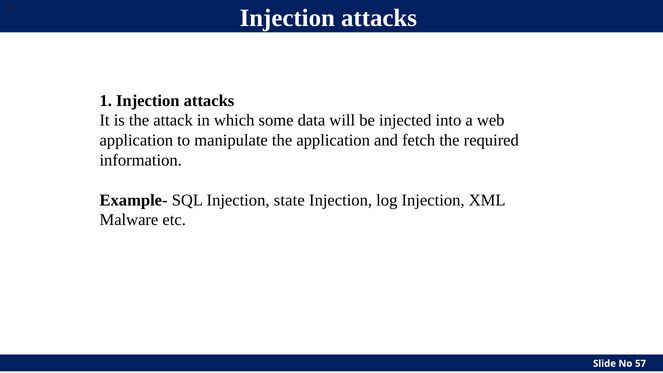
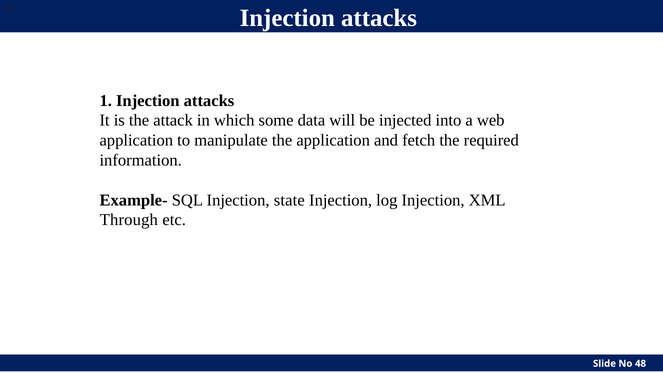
Malware: Malware -> Through
57: 57 -> 48
